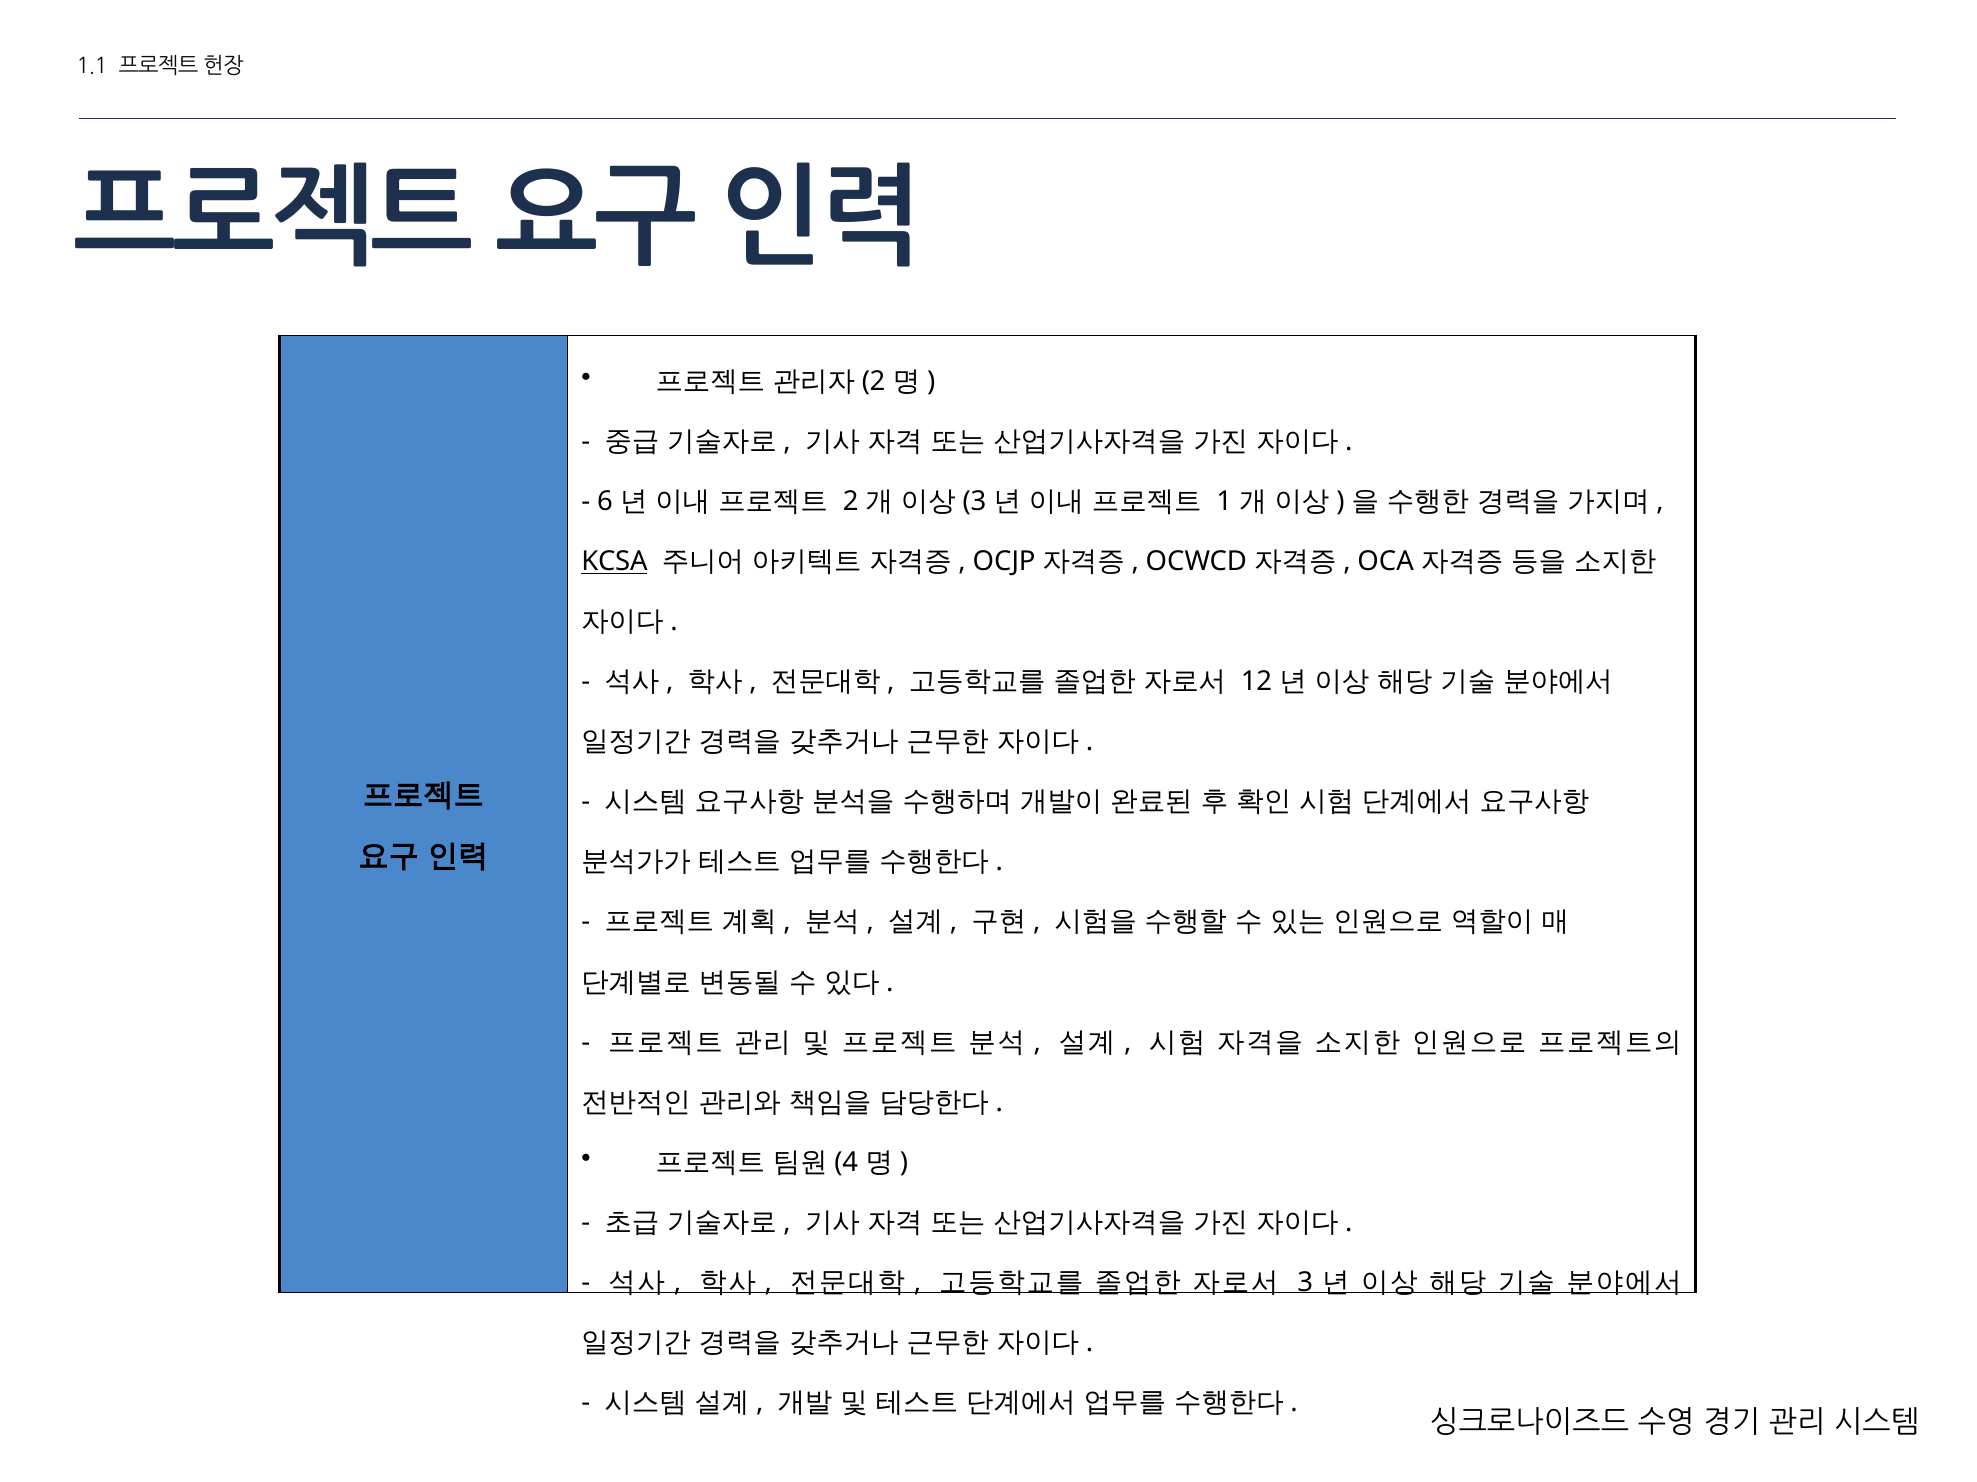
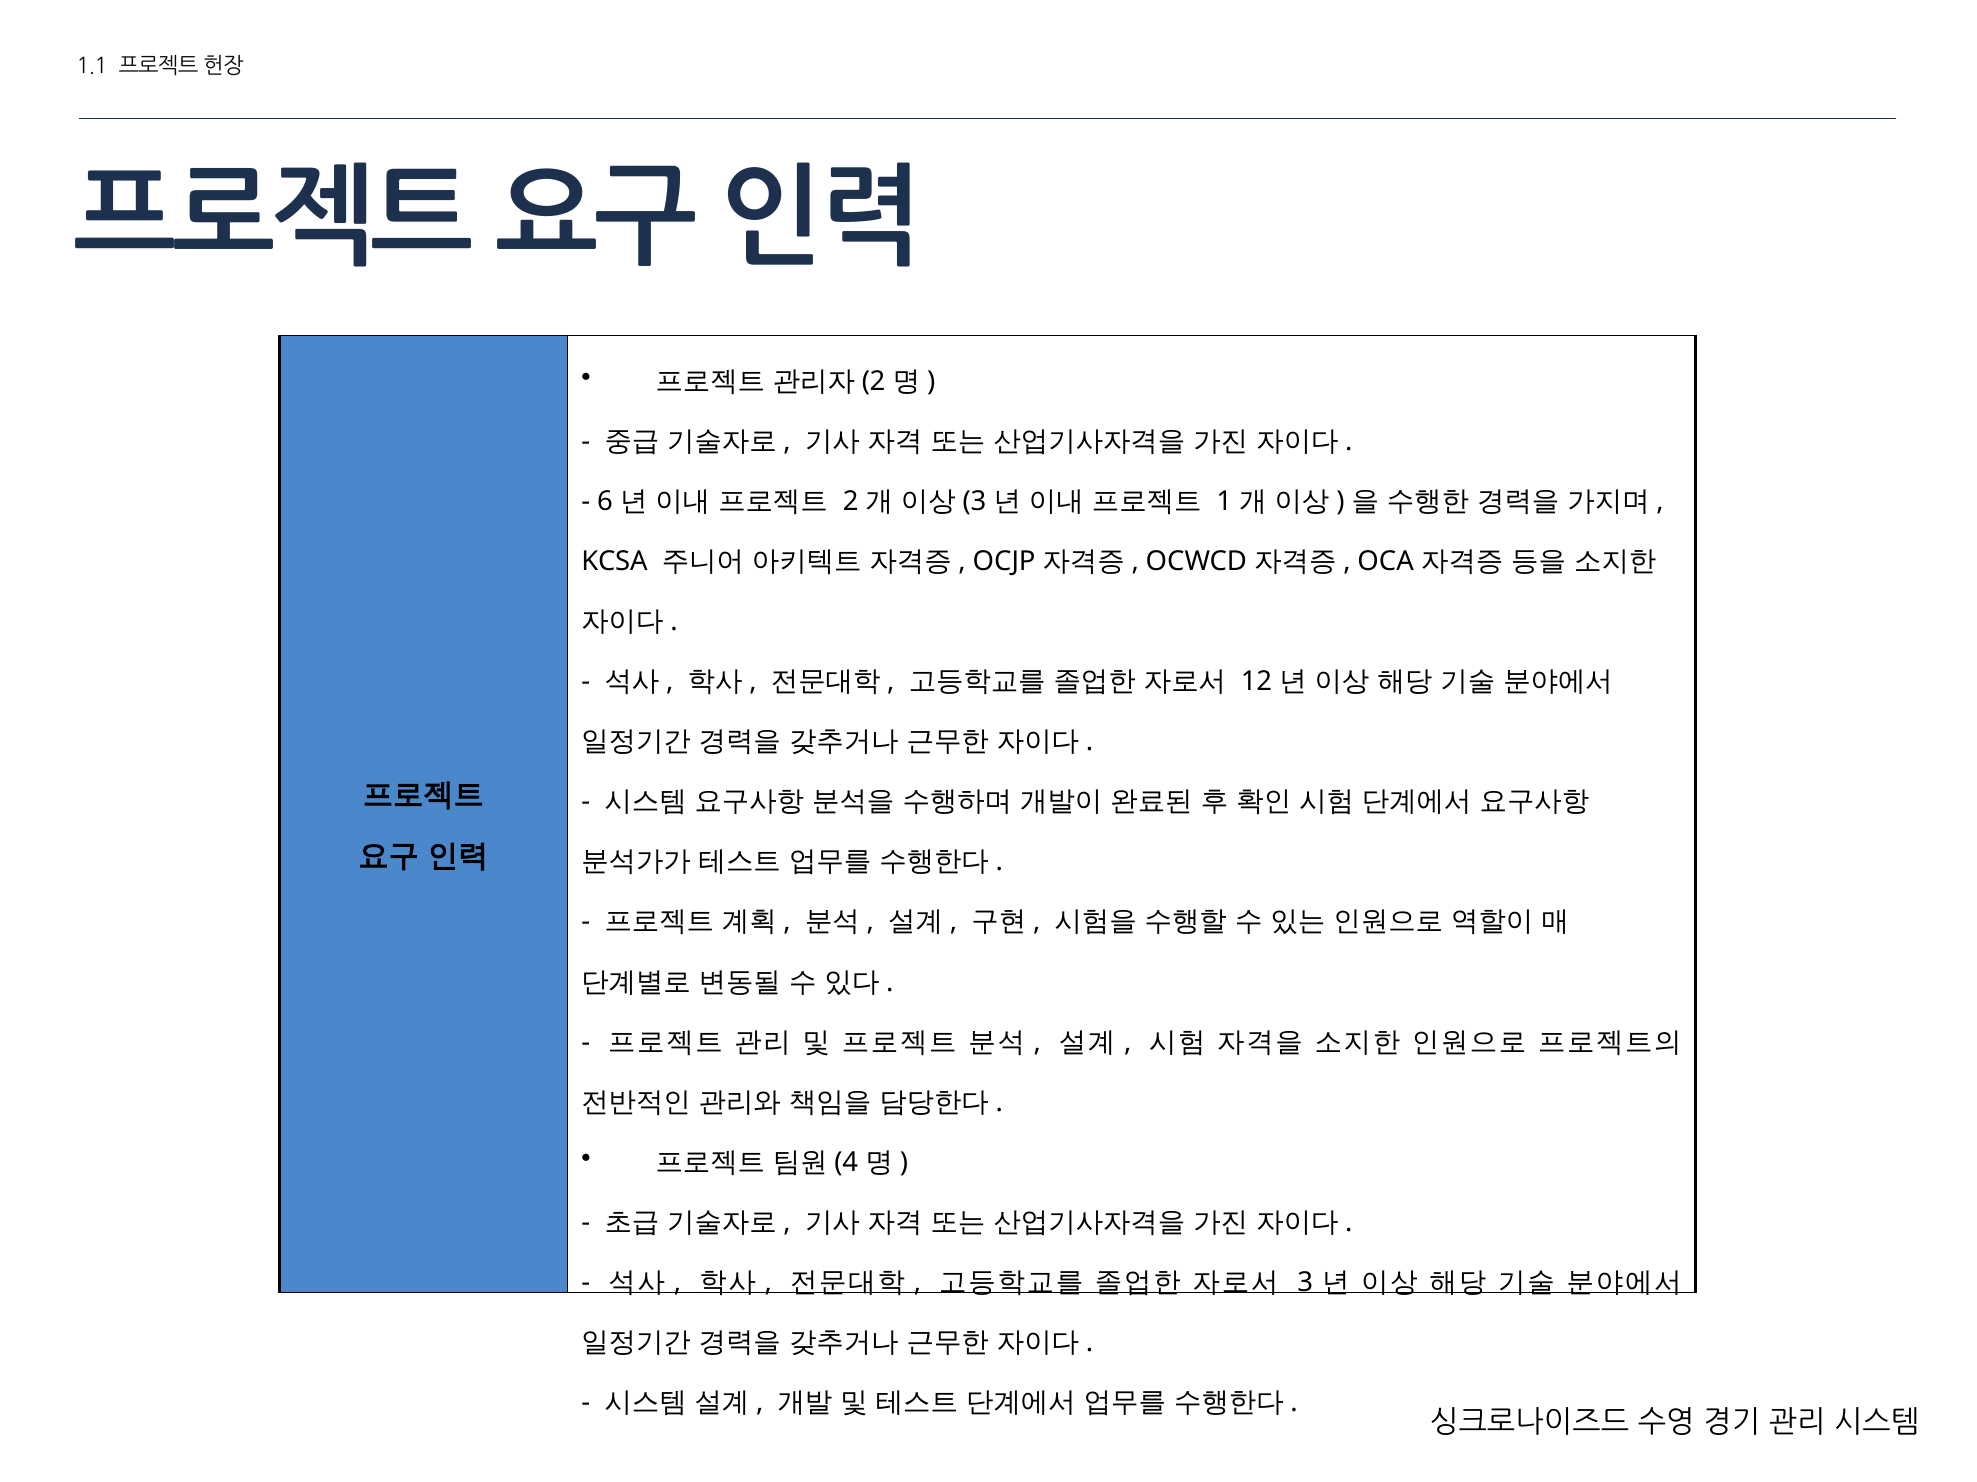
KCSA underline: present -> none
